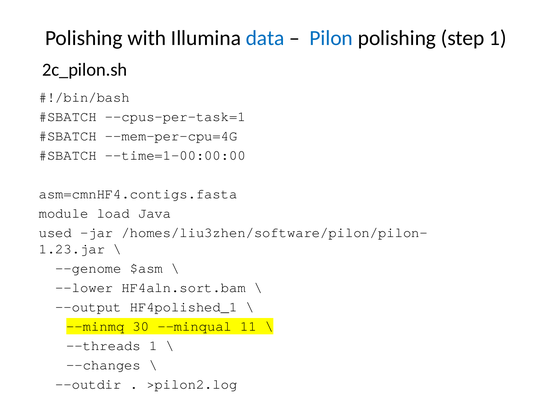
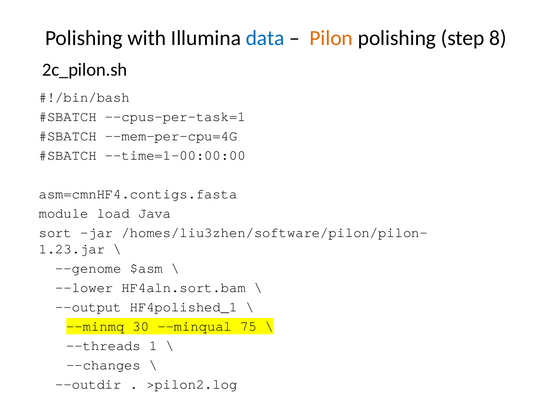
Pilon colour: blue -> orange
step 1: 1 -> 8
used: used -> sort
11: 11 -> 75
